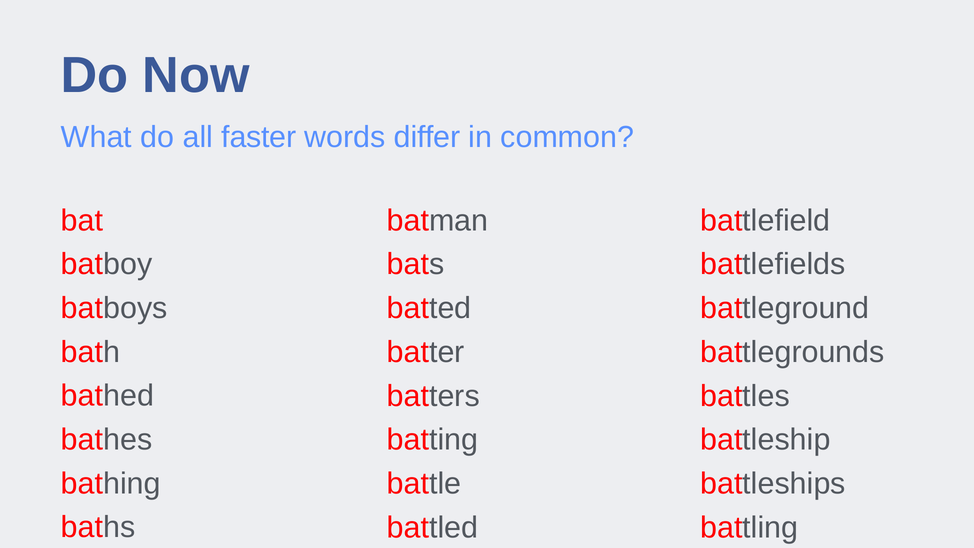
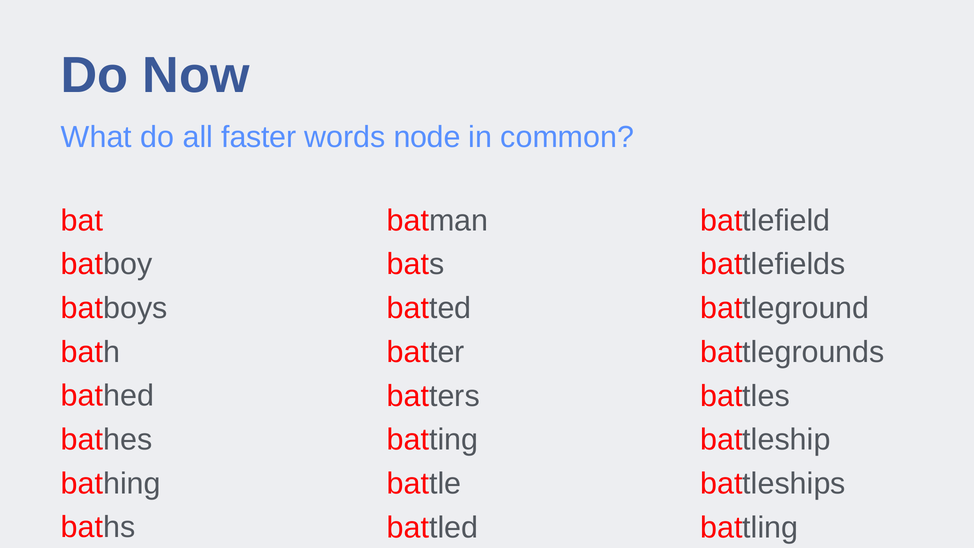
differ: differ -> node
